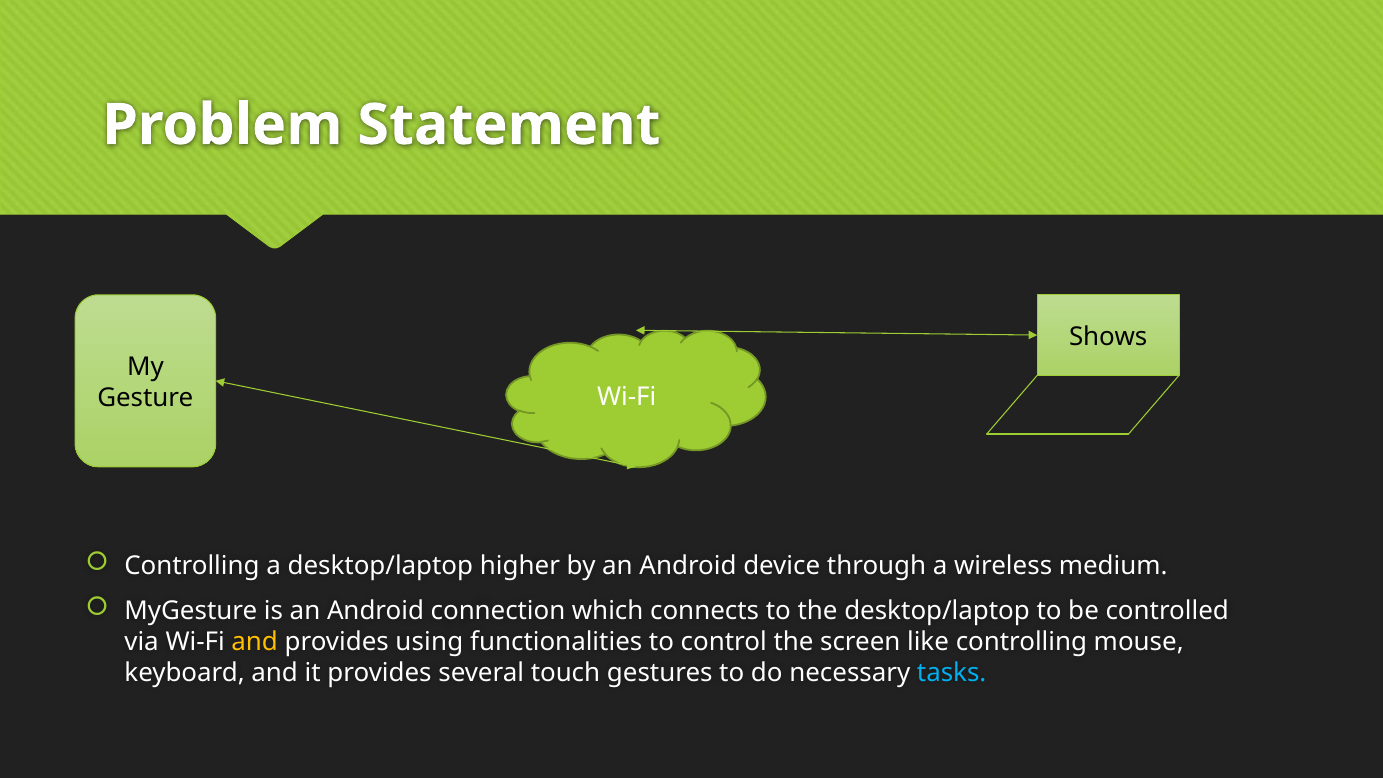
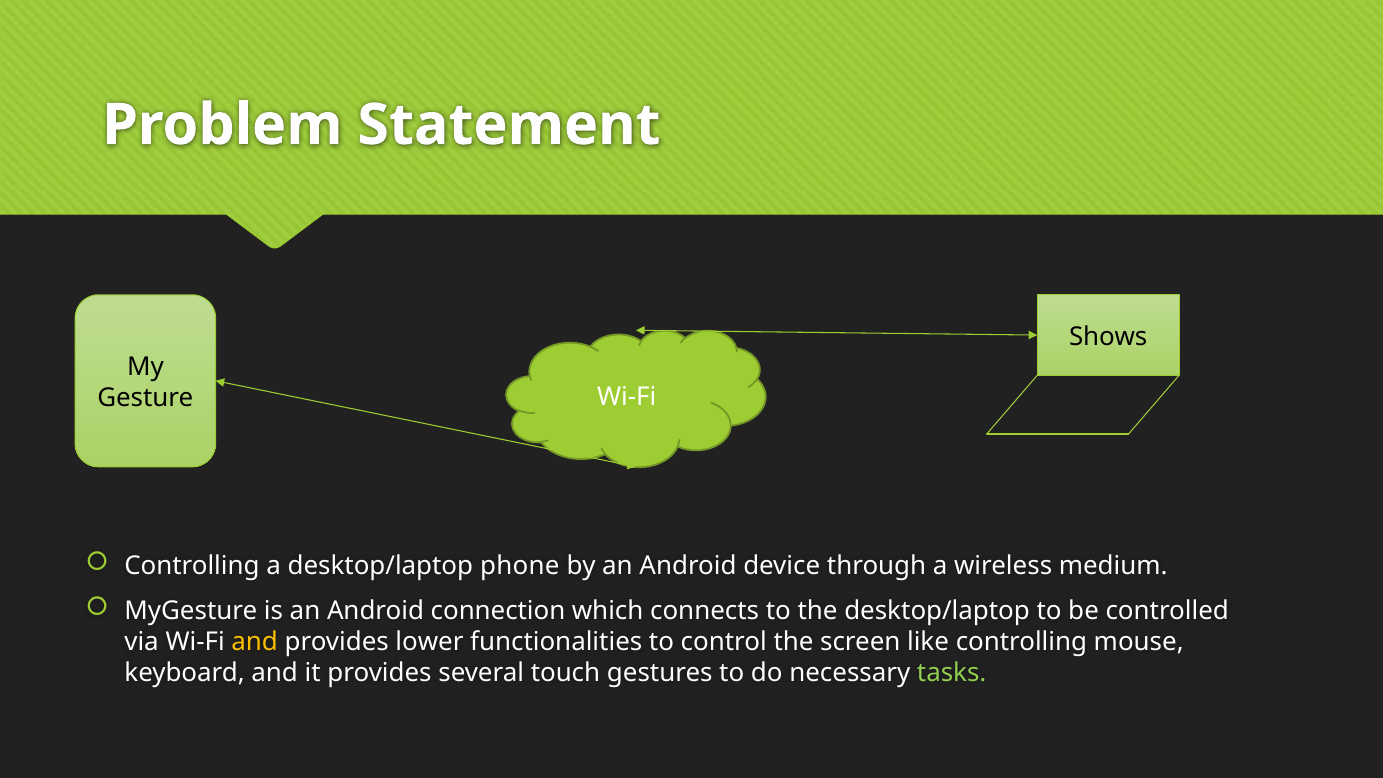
higher: higher -> phone
using: using -> lower
tasks colour: light blue -> light green
